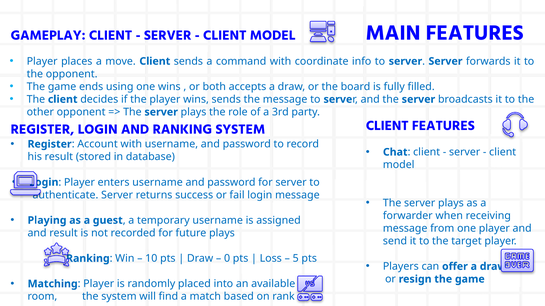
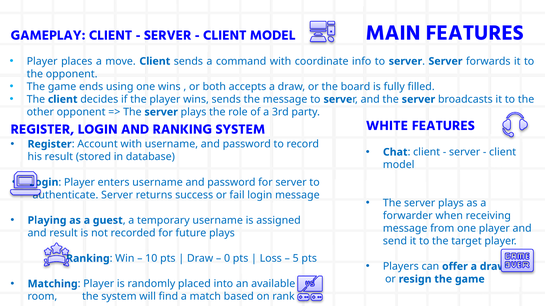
SYSTEM CLIENT: CLIENT -> WHITE
